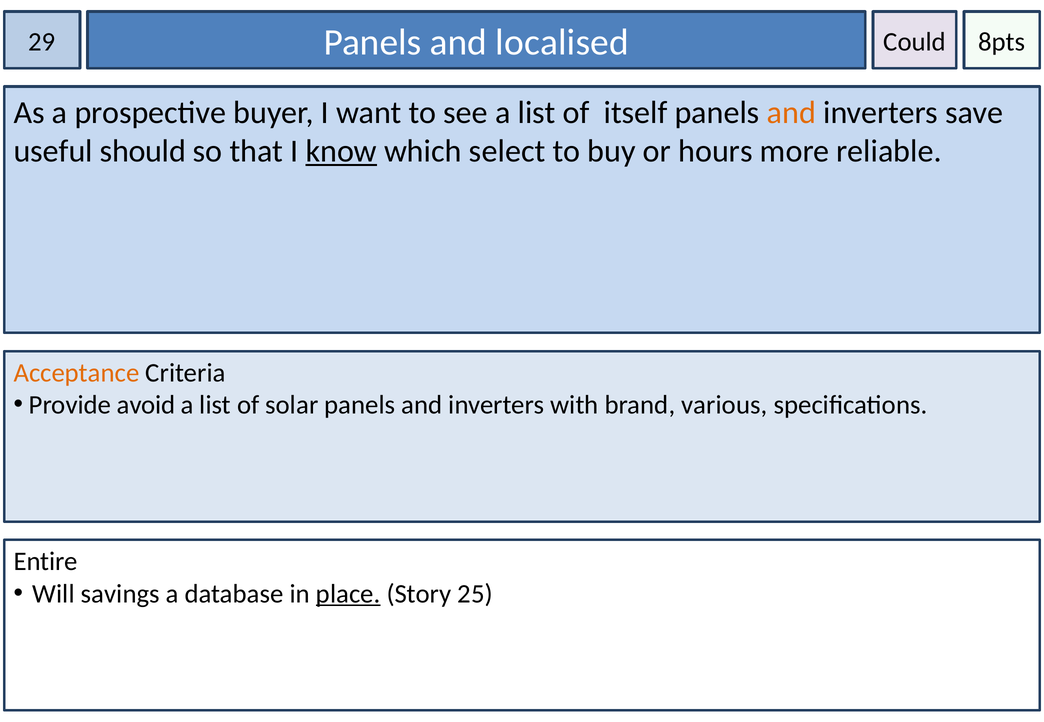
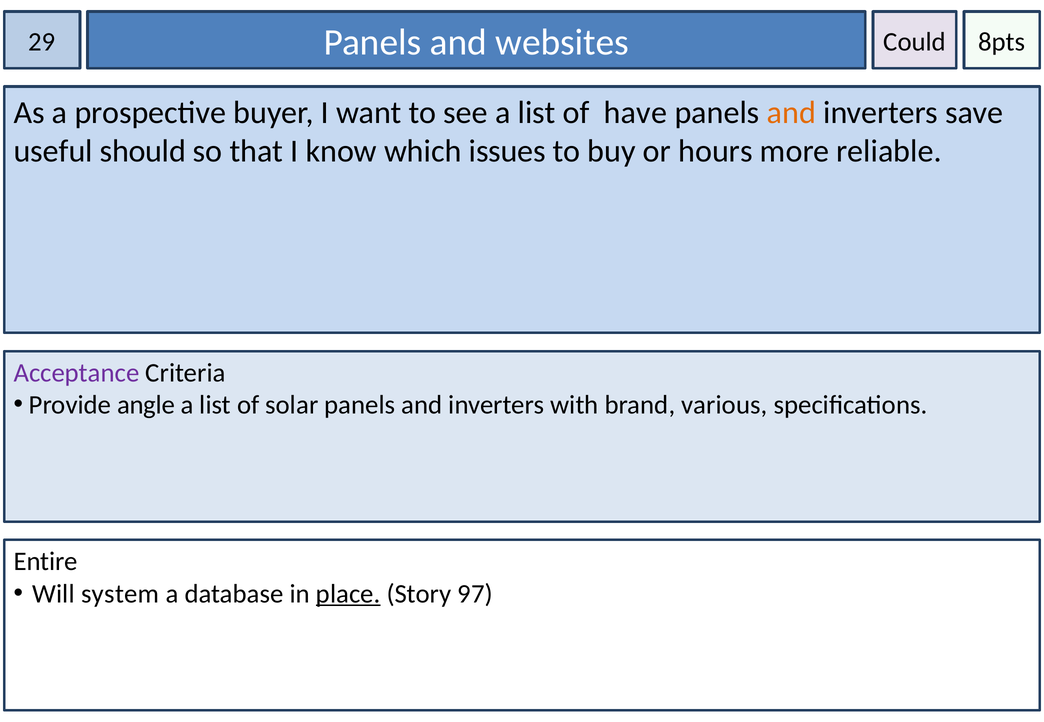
localised: localised -> websites
itself: itself -> have
know underline: present -> none
select: select -> issues
Acceptance colour: orange -> purple
avoid: avoid -> angle
savings: savings -> system
25: 25 -> 97
